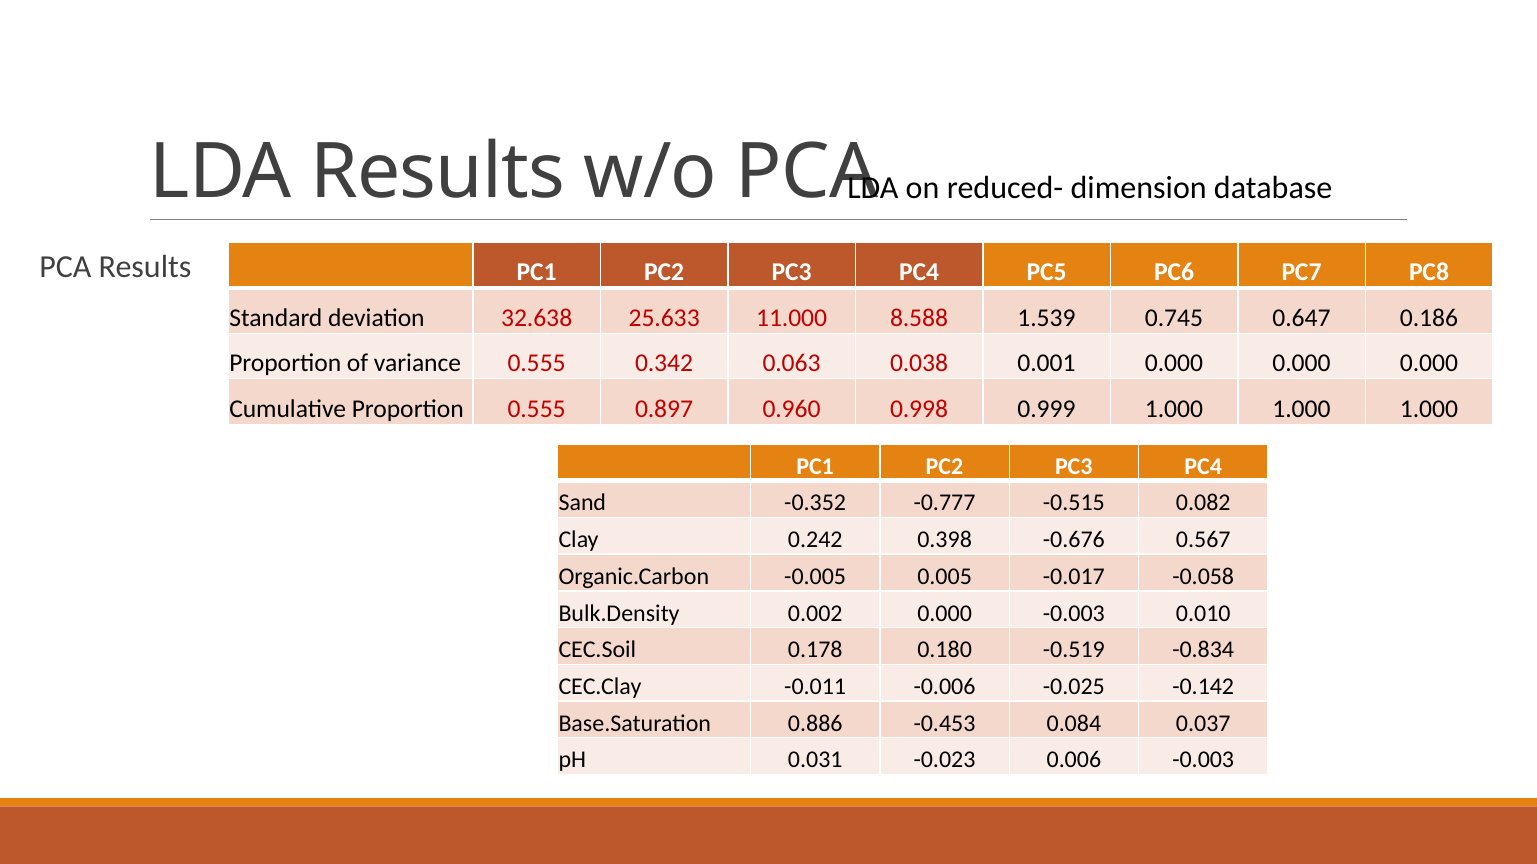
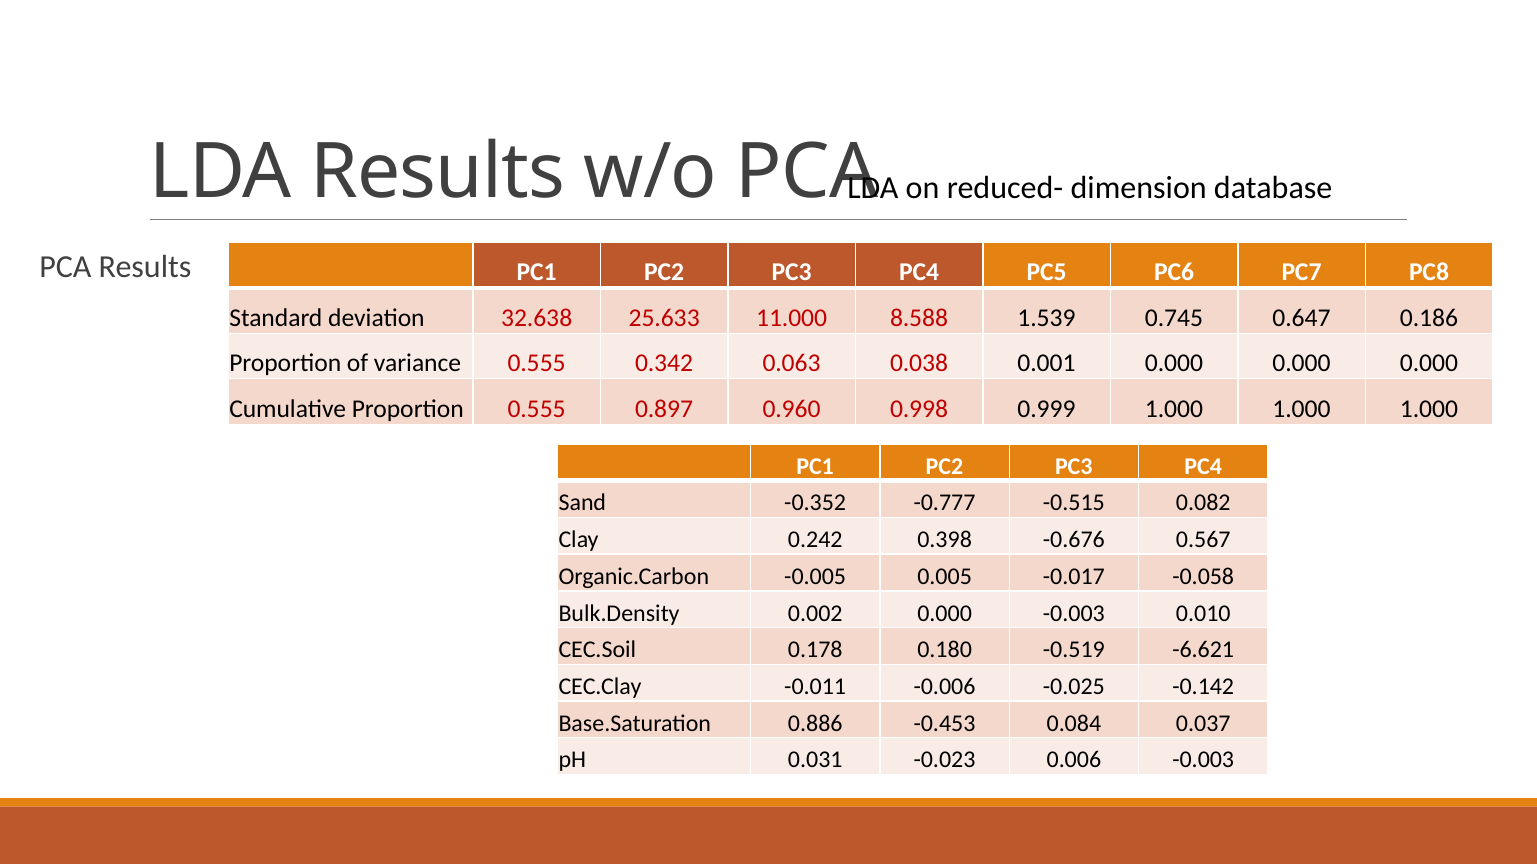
-0.834: -0.834 -> -6.621
